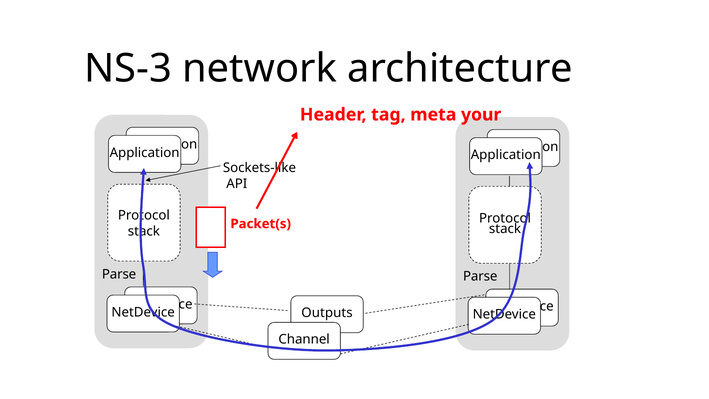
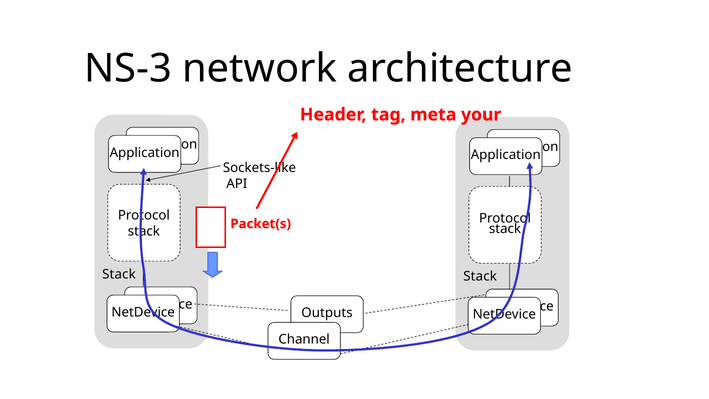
Parse at (119, 274): Parse -> Stack
Parse at (480, 276): Parse -> Stack
